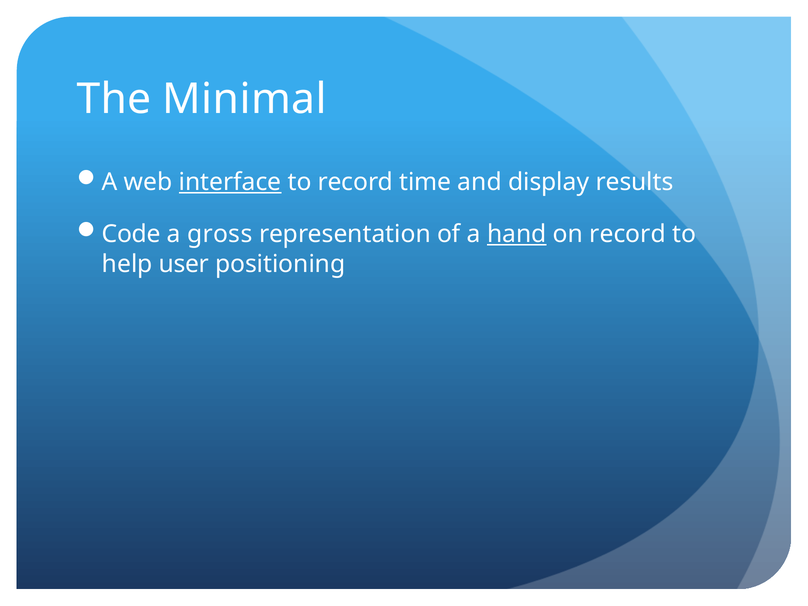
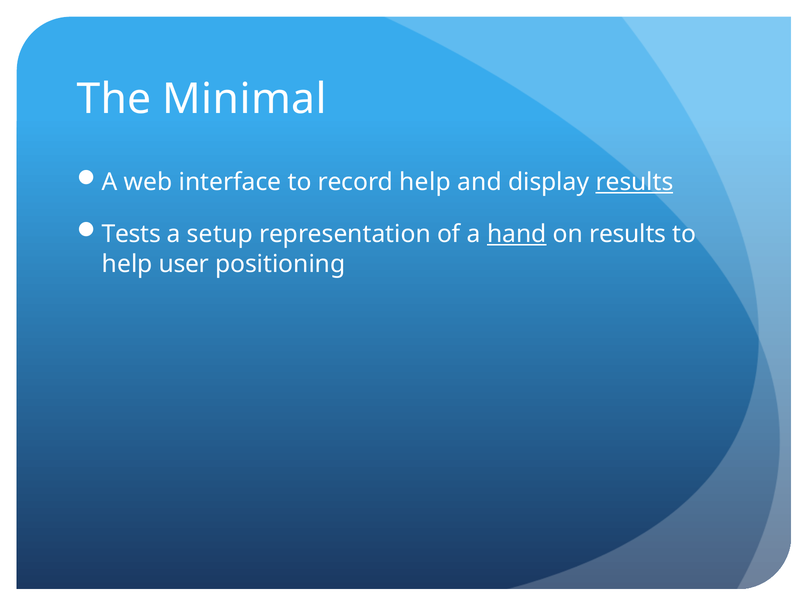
interface underline: present -> none
record time: time -> help
results at (634, 182) underline: none -> present
Code: Code -> Tests
gross: gross -> setup
on record: record -> results
